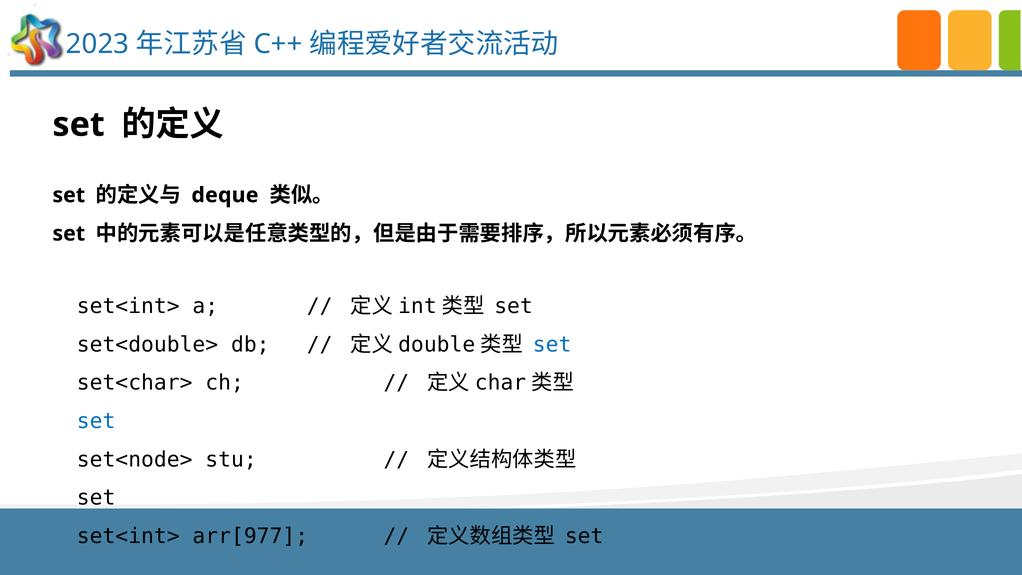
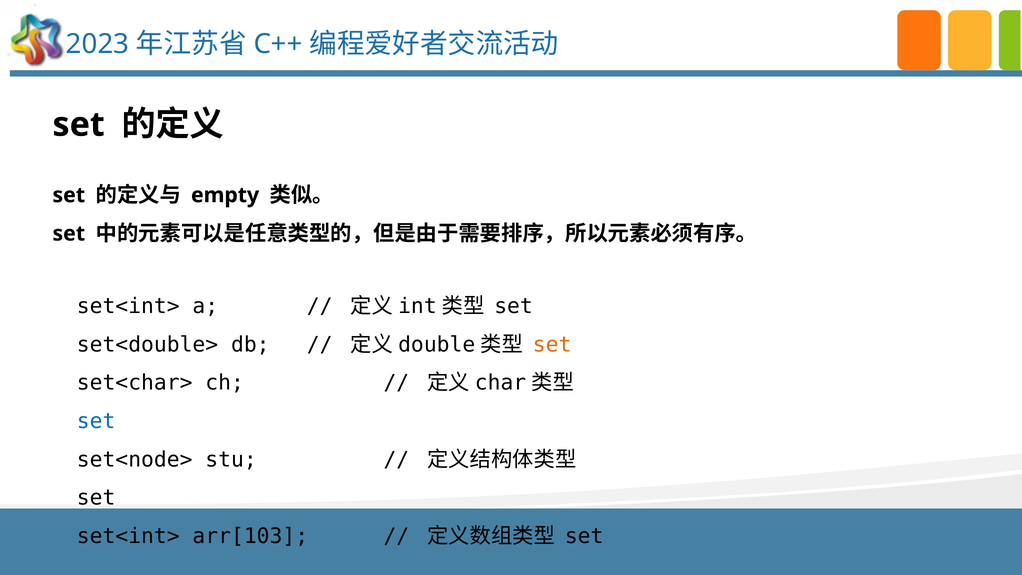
deque: deque -> empty
set at (552, 345) colour: blue -> orange
arr[977: arr[977 -> arr[103
